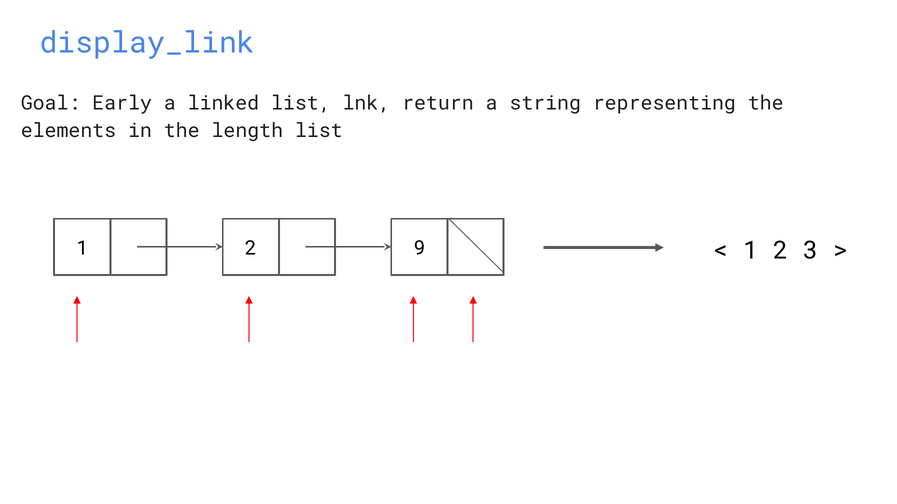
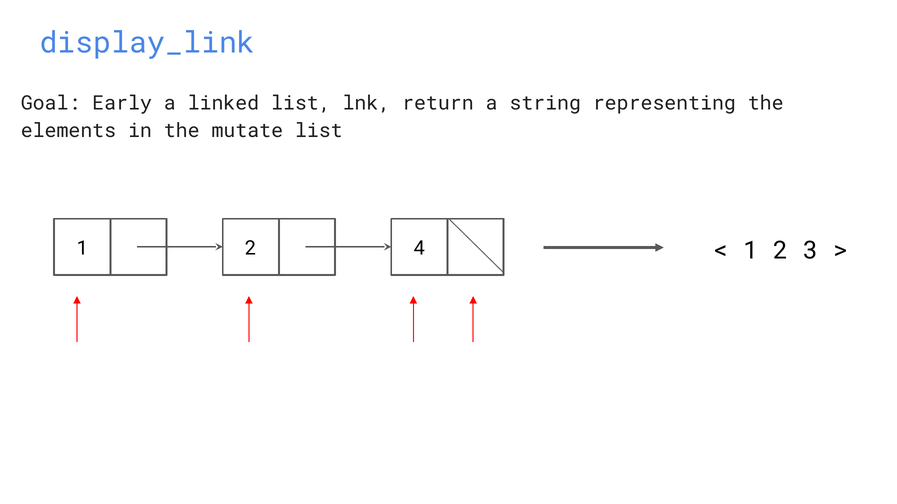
length: length -> mutate
9: 9 -> 4
